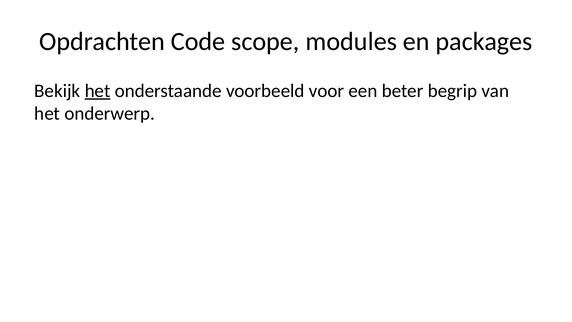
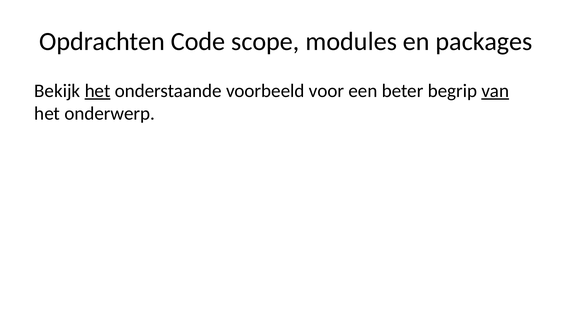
van underline: none -> present
